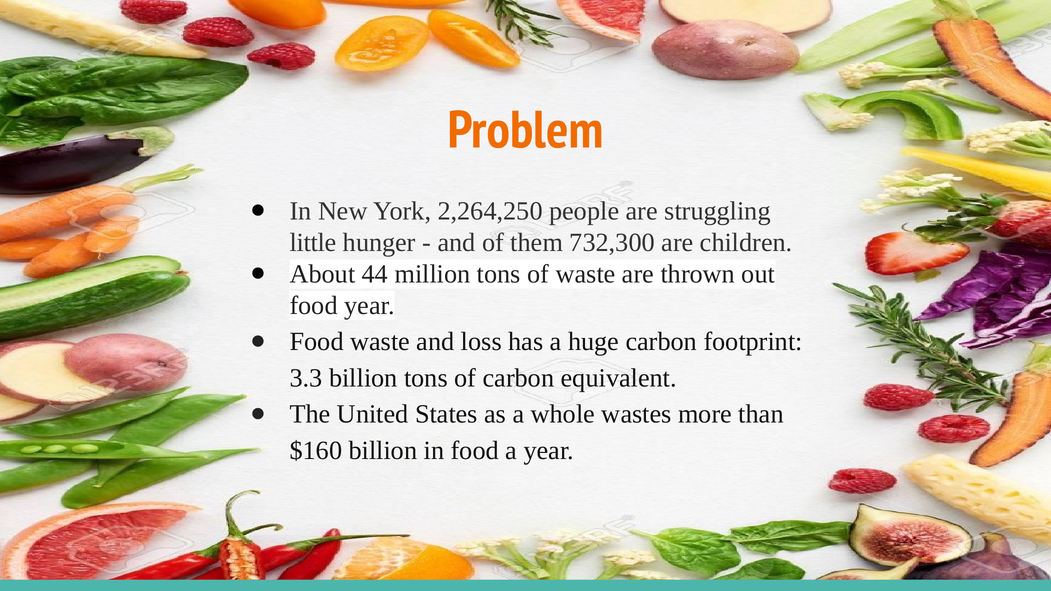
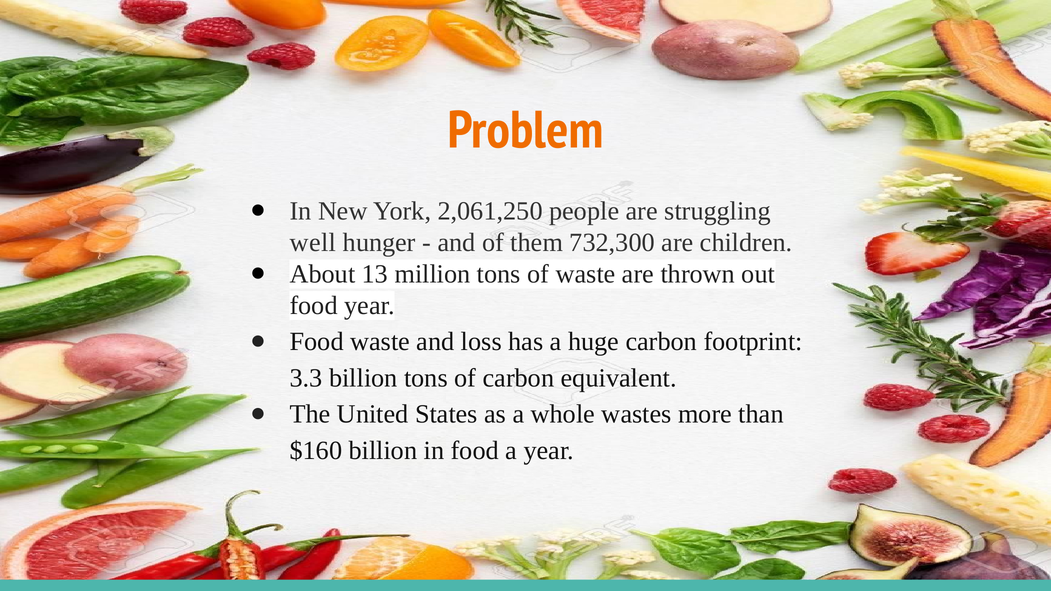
2,264,250: 2,264,250 -> 2,061,250
little: little -> well
44: 44 -> 13
